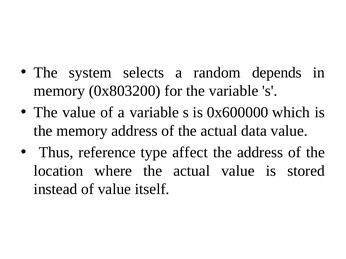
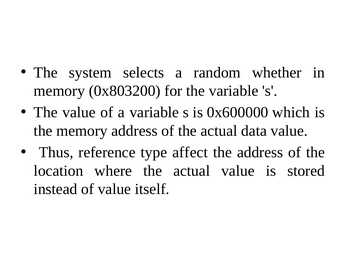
depends: depends -> whether
